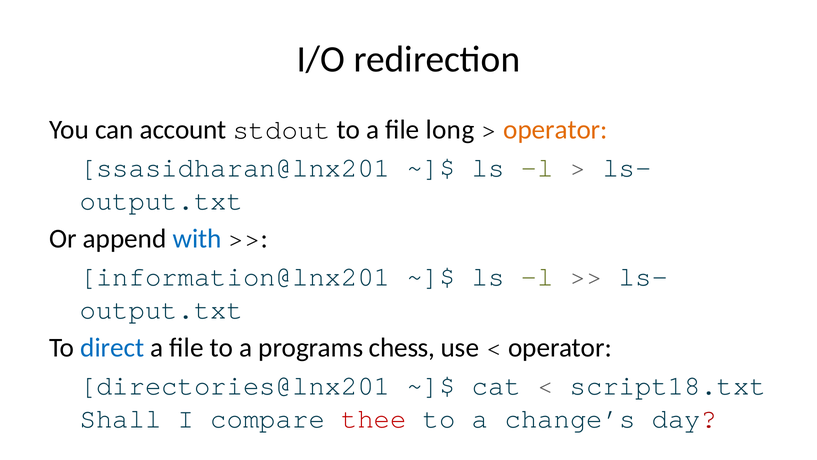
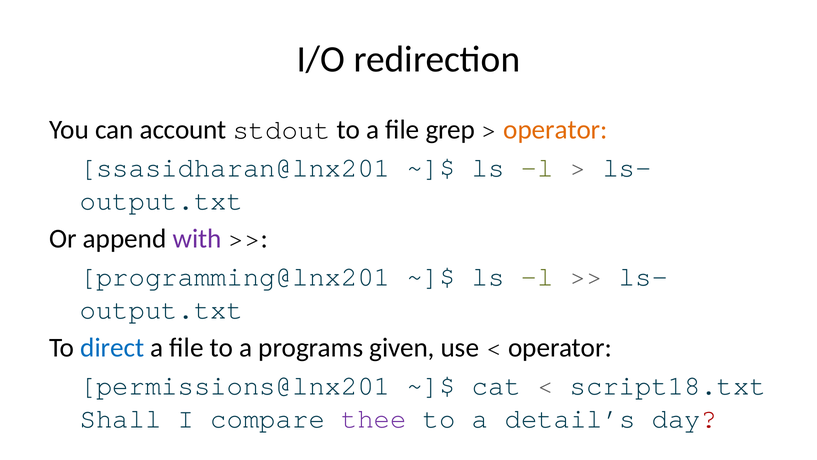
long: long -> grep
with colour: blue -> purple
information@lnx201: information@lnx201 -> programming@lnx201
chess: chess -> given
directories@lnx201: directories@lnx201 -> permissions@lnx201
thee colour: red -> purple
change’s: change’s -> detail’s
